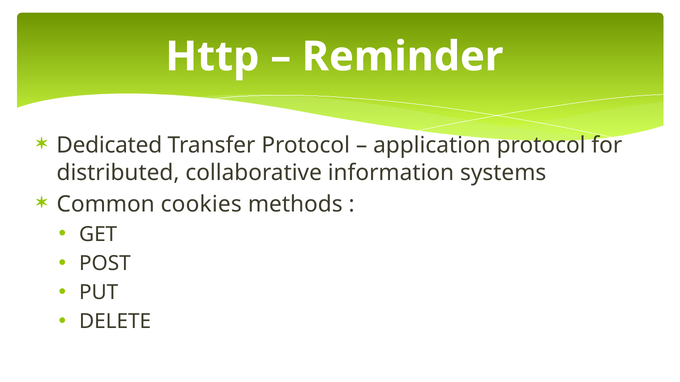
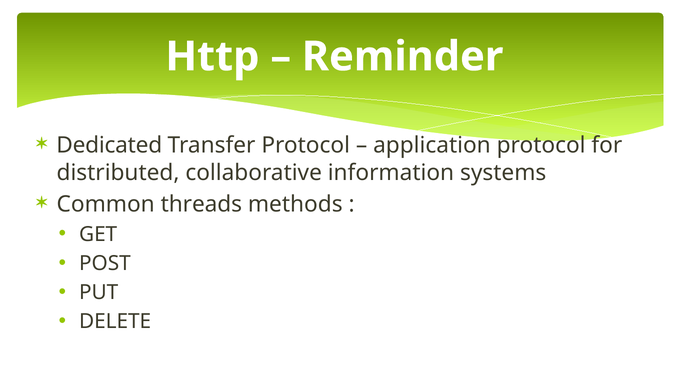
cookies: cookies -> threads
